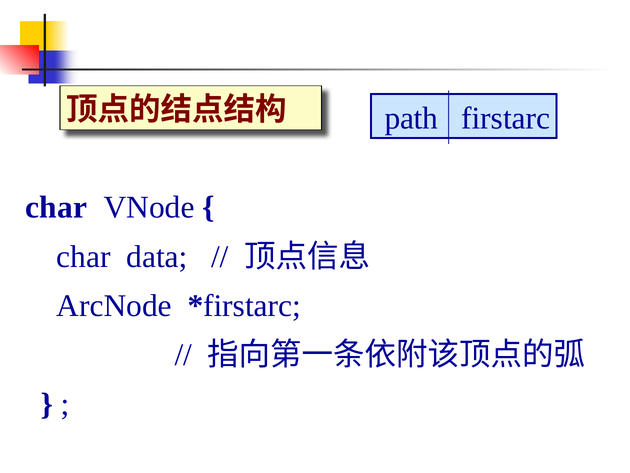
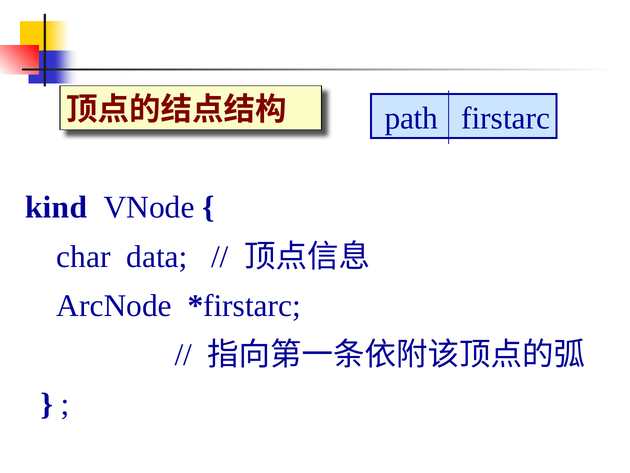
char at (56, 207): char -> kind
